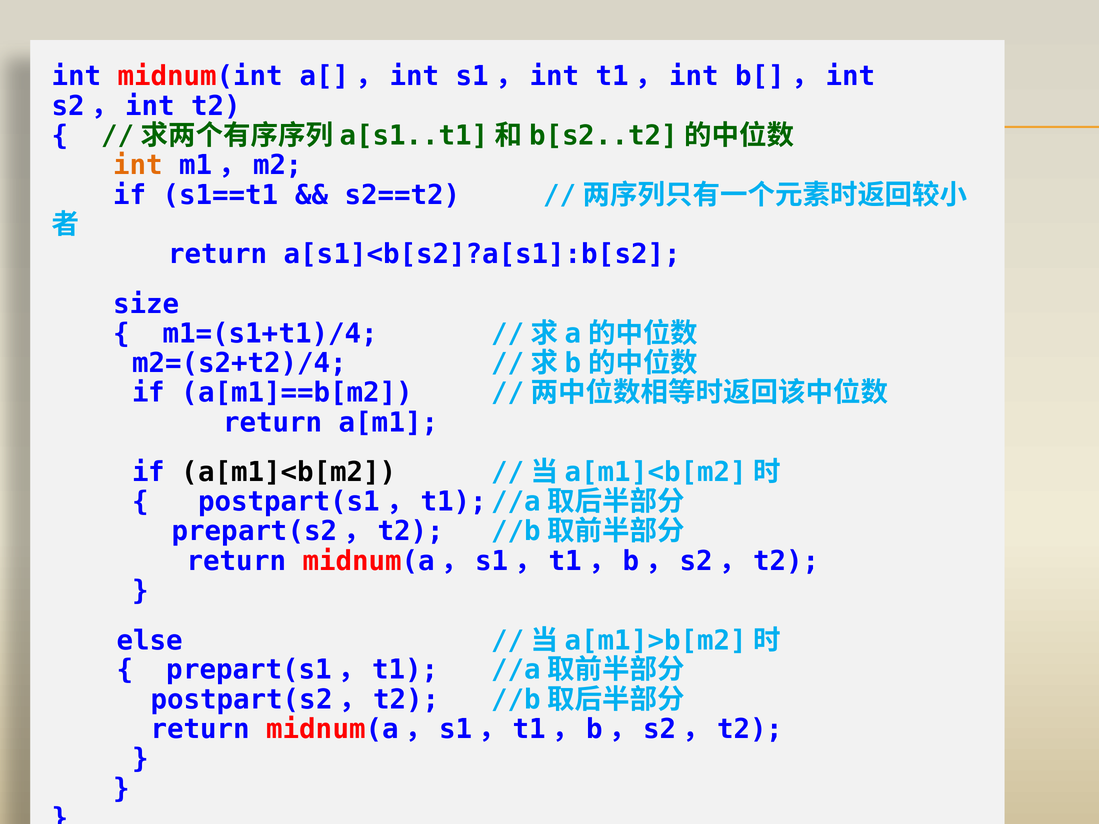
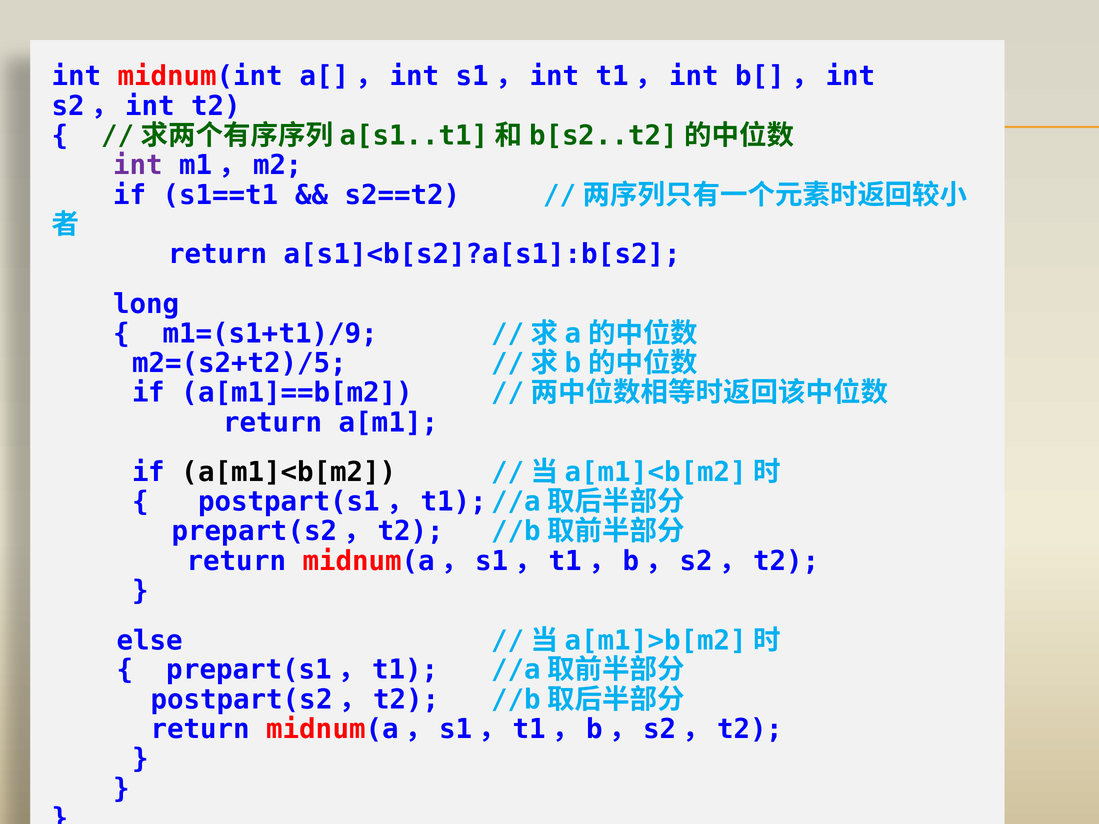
int at (138, 165) colour: orange -> purple
size: size -> long
m1=(s1+t1)/4: m1=(s1+t1)/4 -> m1=(s1+t1)/9
m2=(s2+t2)/4: m2=(s2+t2)/4 -> m2=(s2+t2)/5
